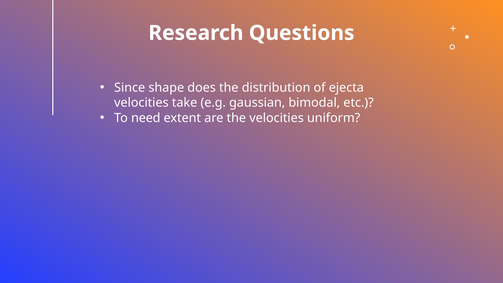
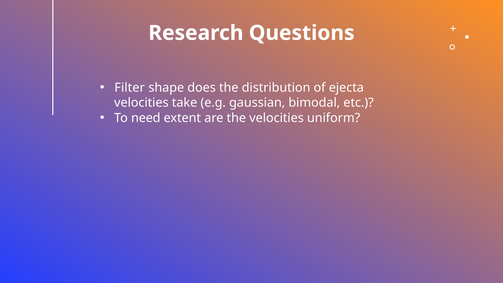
Since: Since -> Filter
